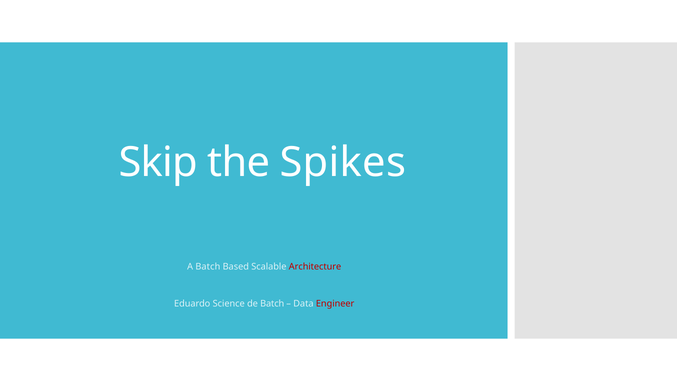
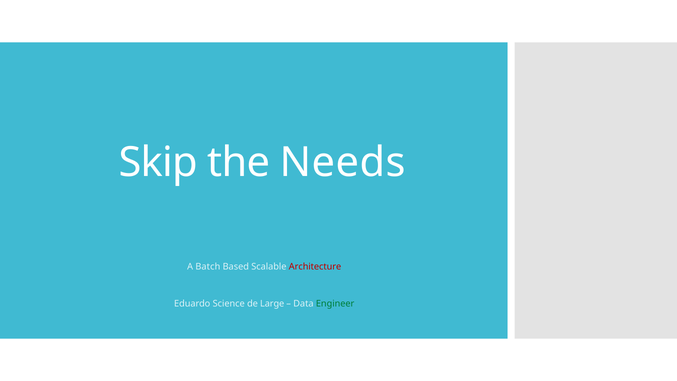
Spikes: Spikes -> Needs
de Batch: Batch -> Large
Engineer colour: red -> green
